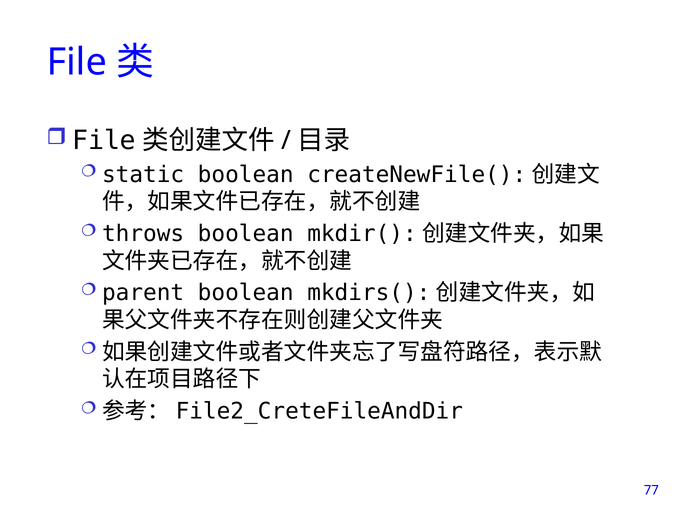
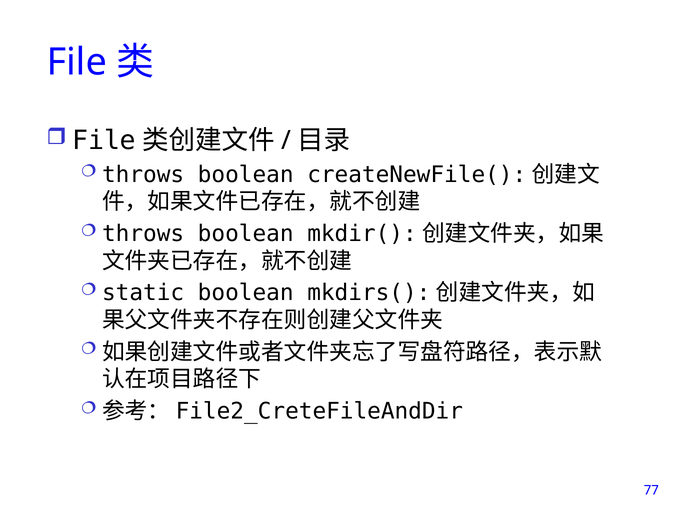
static at (143, 174): static -> throws
parent: parent -> static
